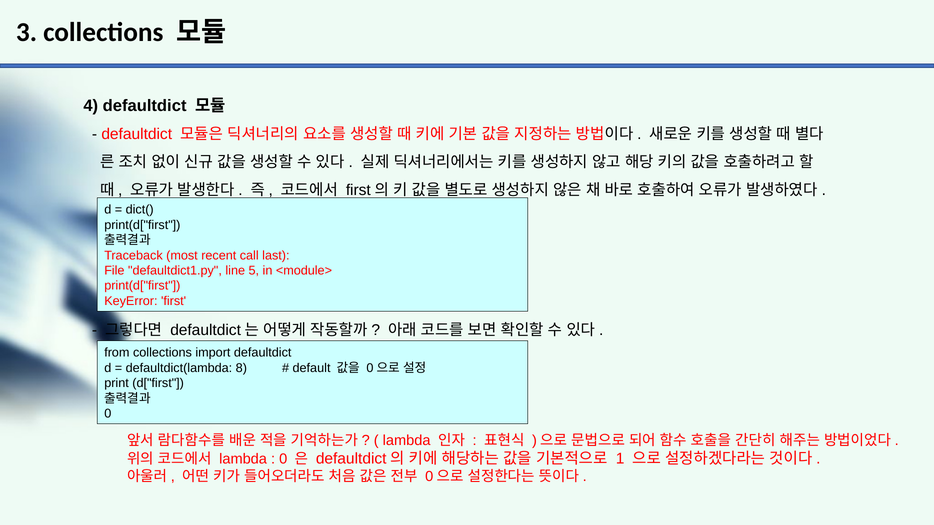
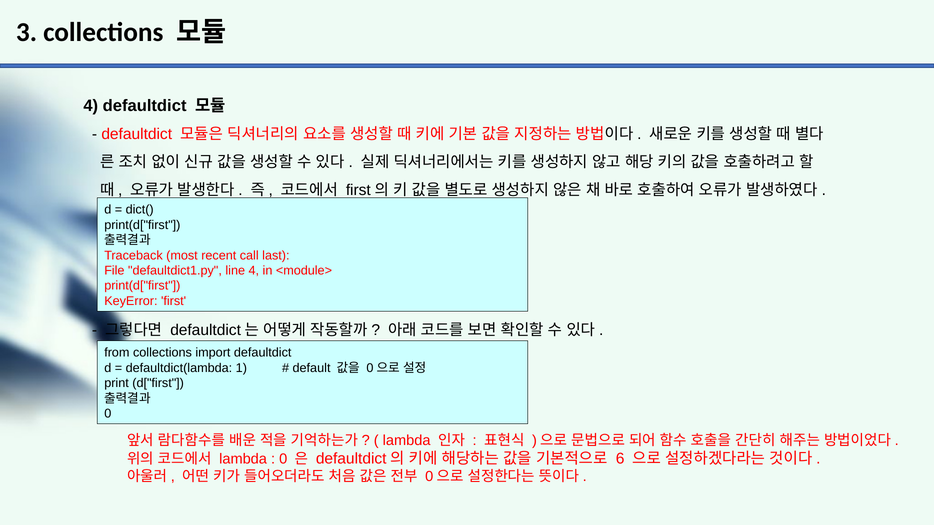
line 5: 5 -> 4
8: 8 -> 1
1: 1 -> 6
